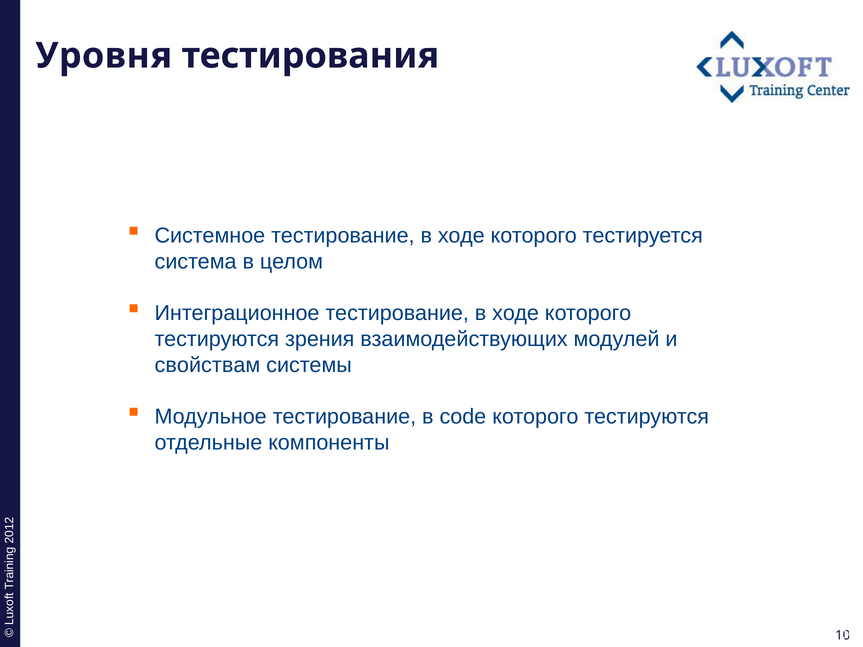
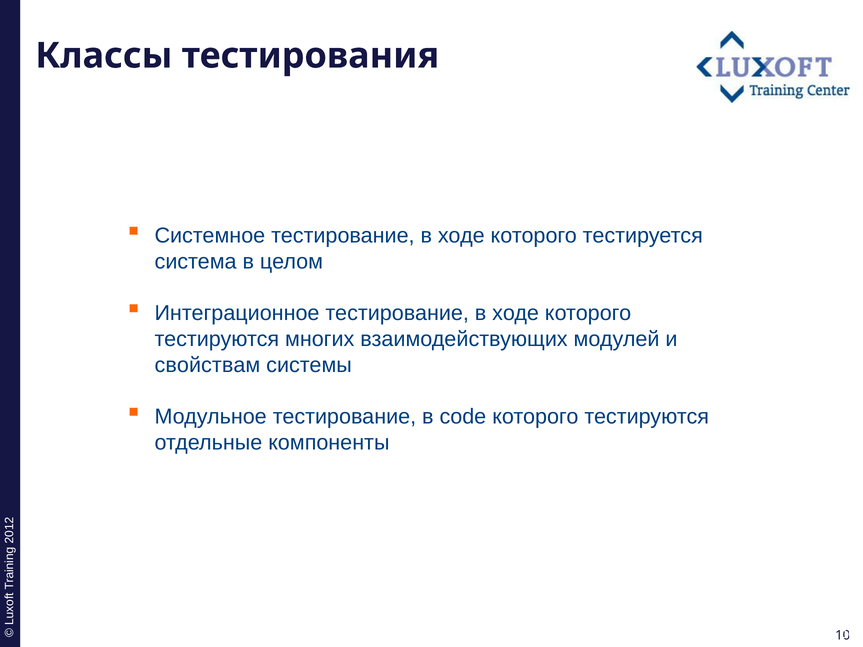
Уровня: Уровня -> Классы
зрения: зрения -> многих
